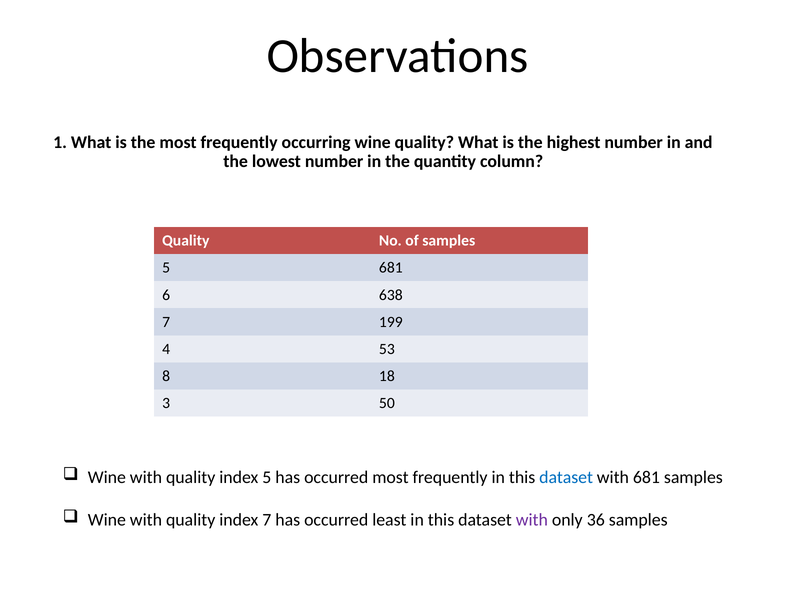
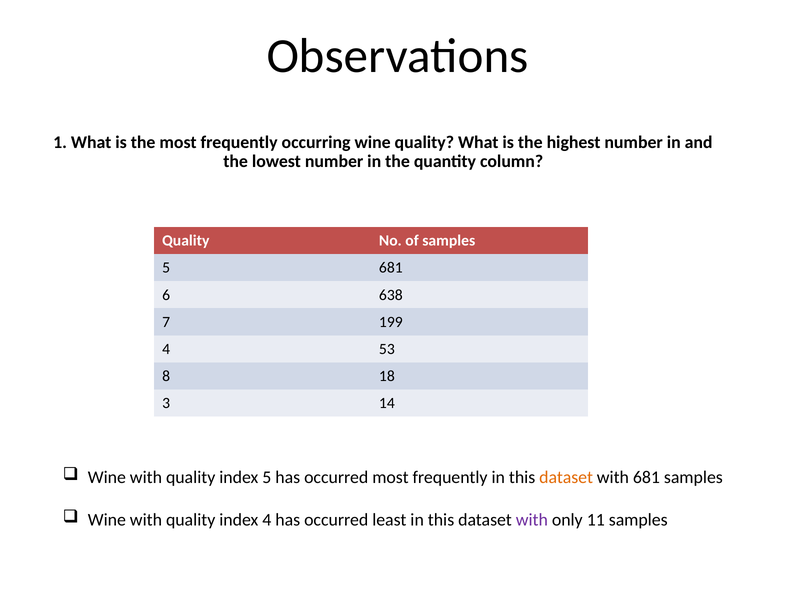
50: 50 -> 14
dataset at (566, 477) colour: blue -> orange
index 7: 7 -> 4
36: 36 -> 11
